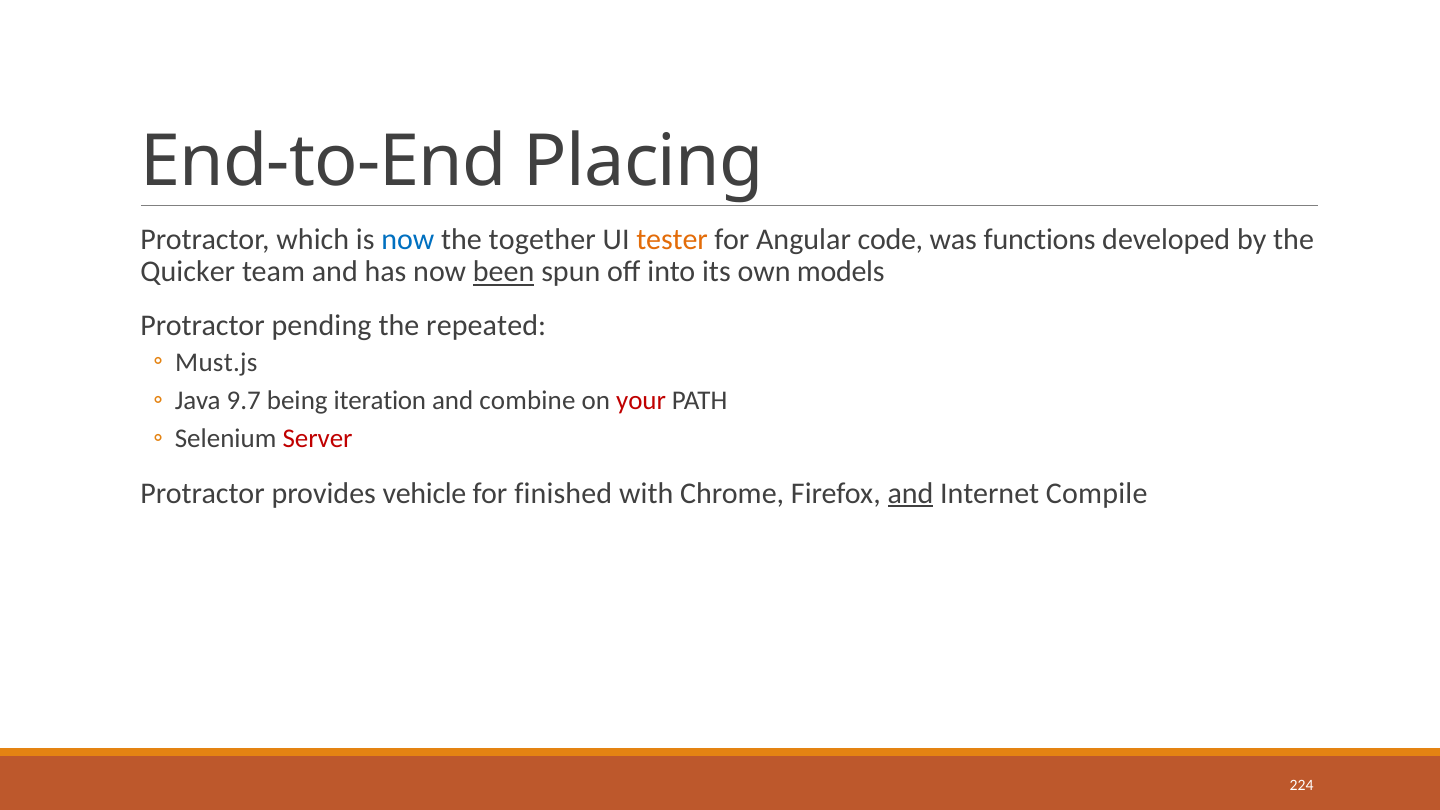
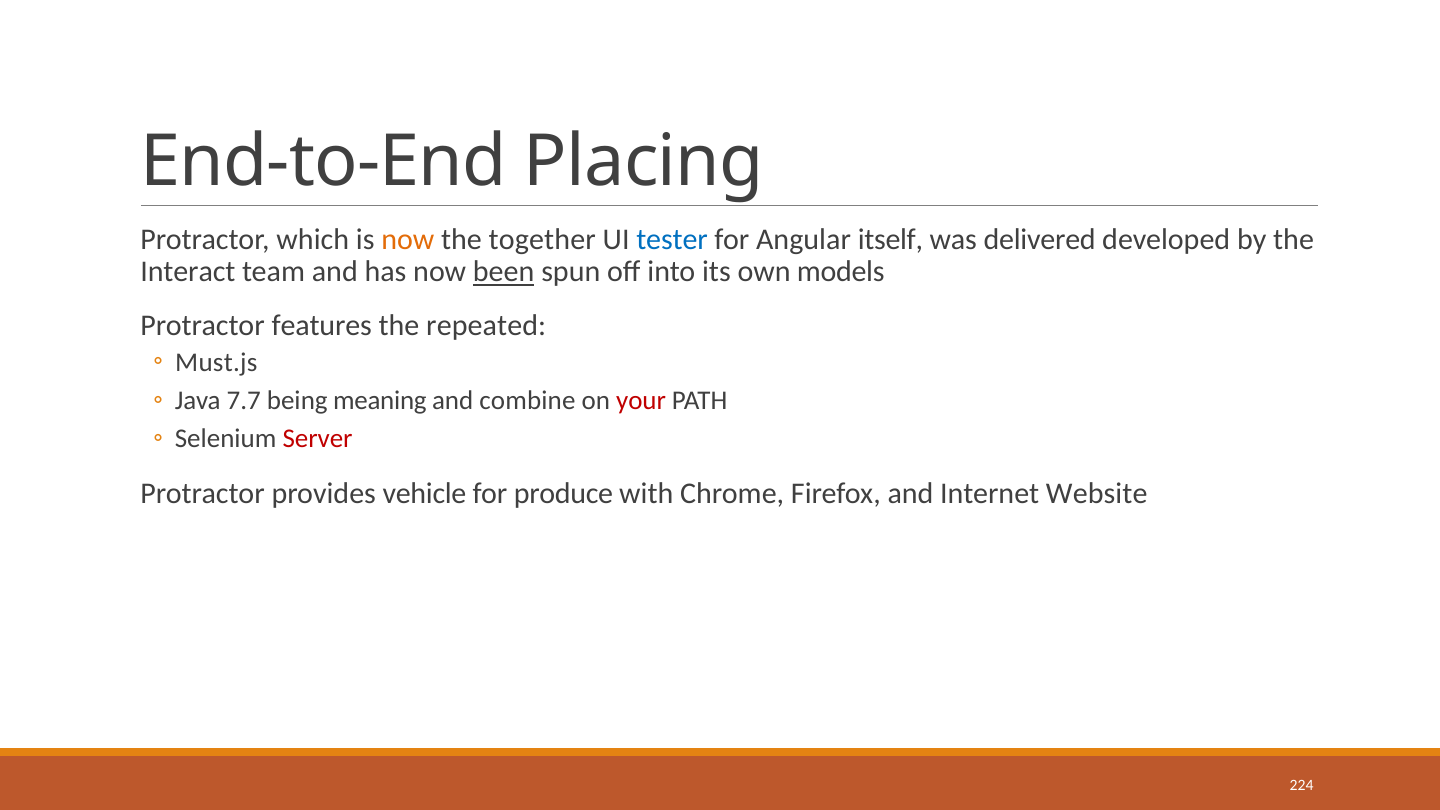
now at (408, 239) colour: blue -> orange
tester colour: orange -> blue
code: code -> itself
functions: functions -> delivered
Quicker: Quicker -> Interact
pending: pending -> features
9.7: 9.7 -> 7.7
iteration: iteration -> meaning
finished: finished -> produce
and at (910, 493) underline: present -> none
Compile: Compile -> Website
